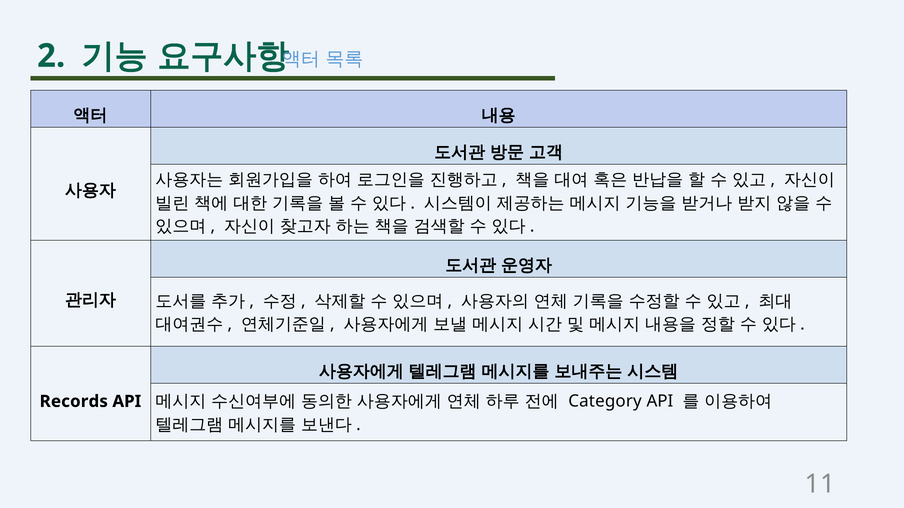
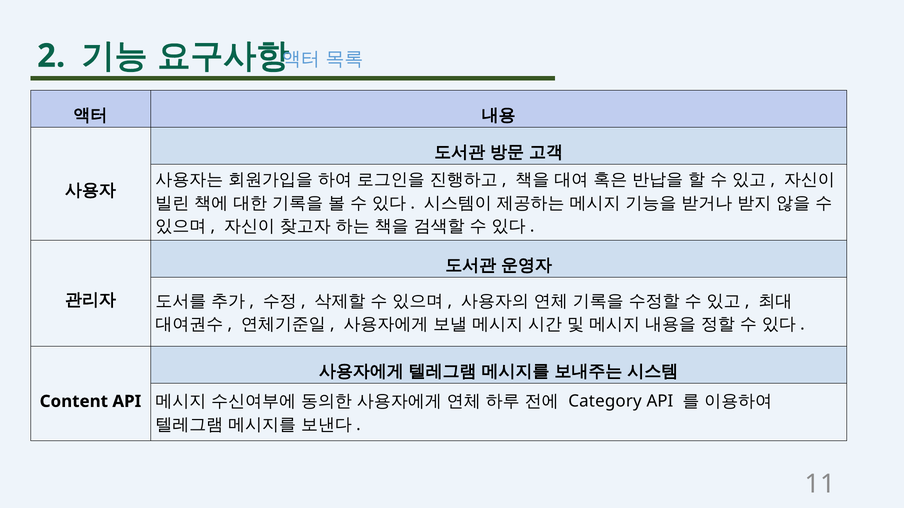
Records: Records -> Content
